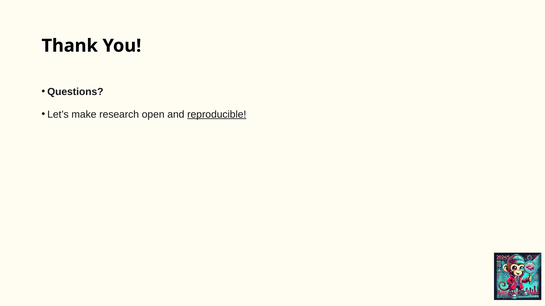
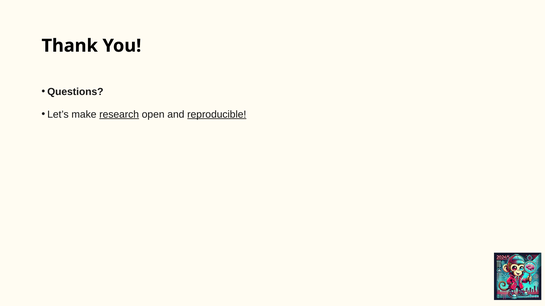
research underline: none -> present
